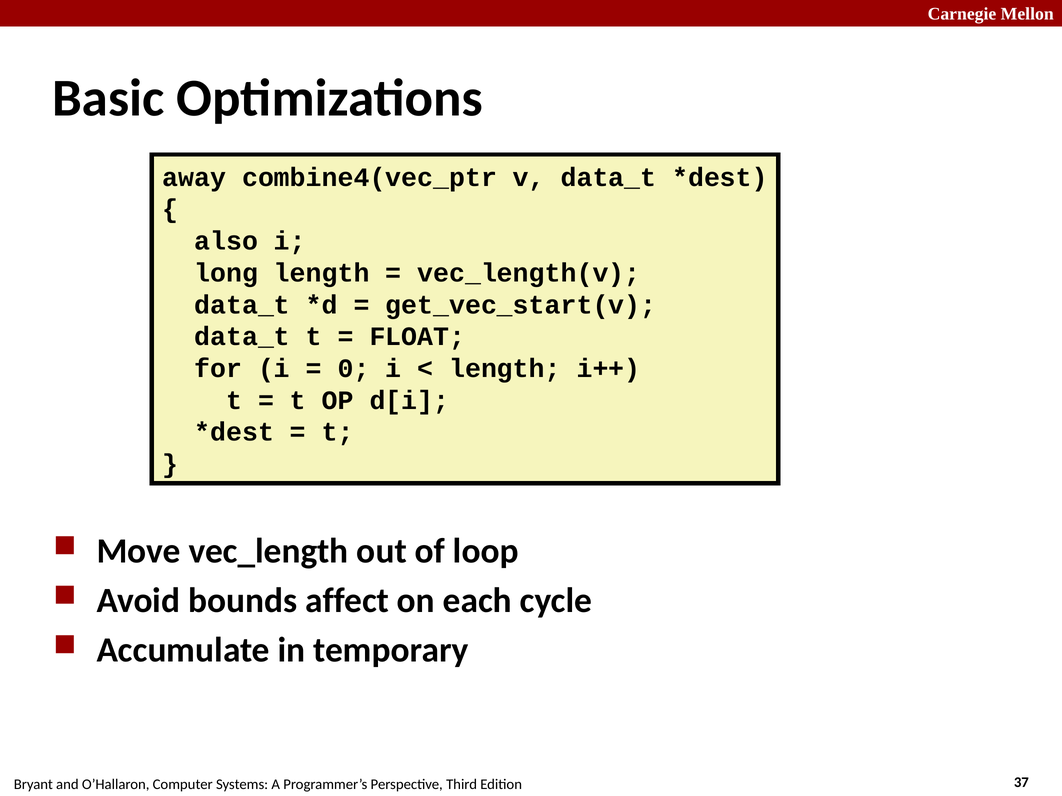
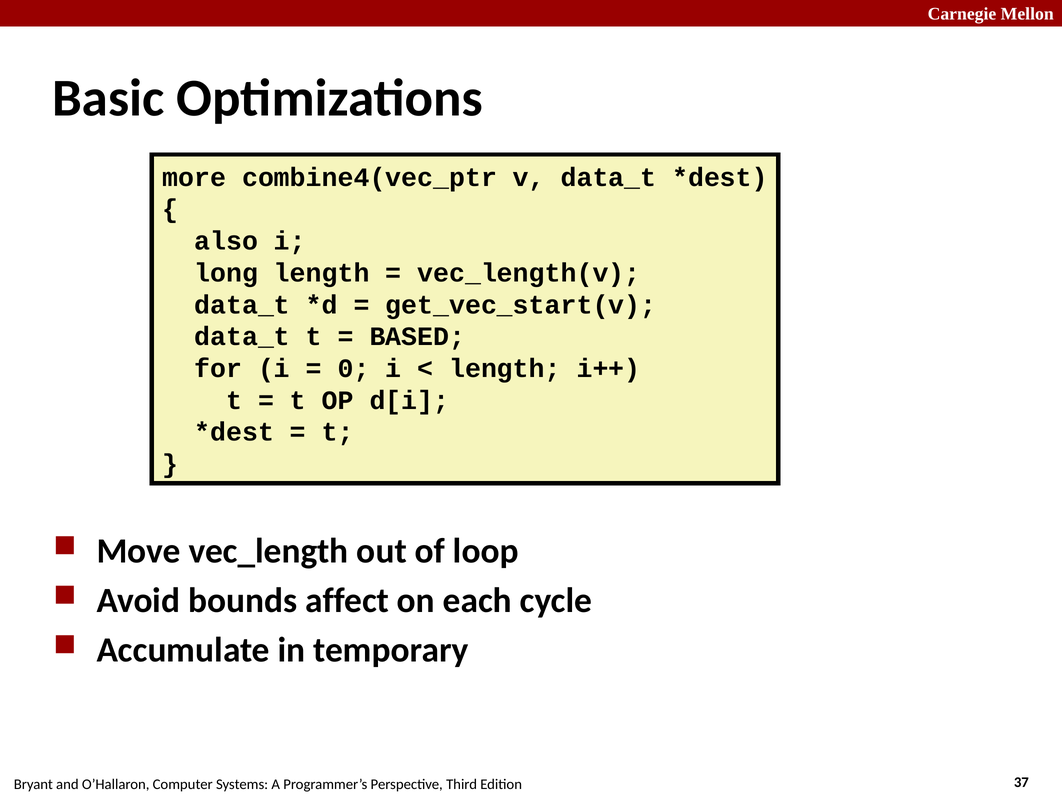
away: away -> more
FLOAT: FLOAT -> BASED
